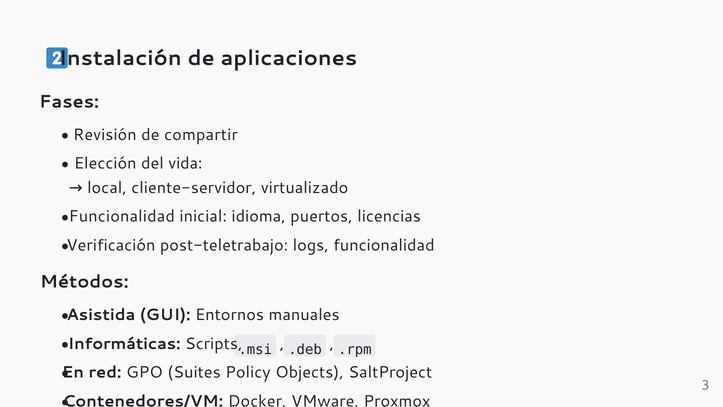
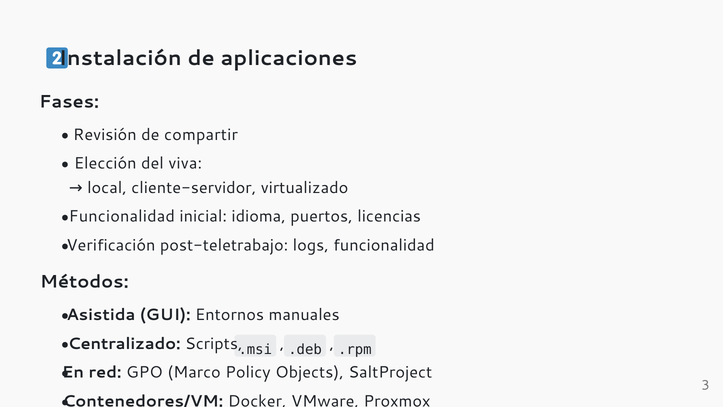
vida: vida -> viva
Informáticas: Informáticas -> Centralizado
Suites: Suites -> Marco
